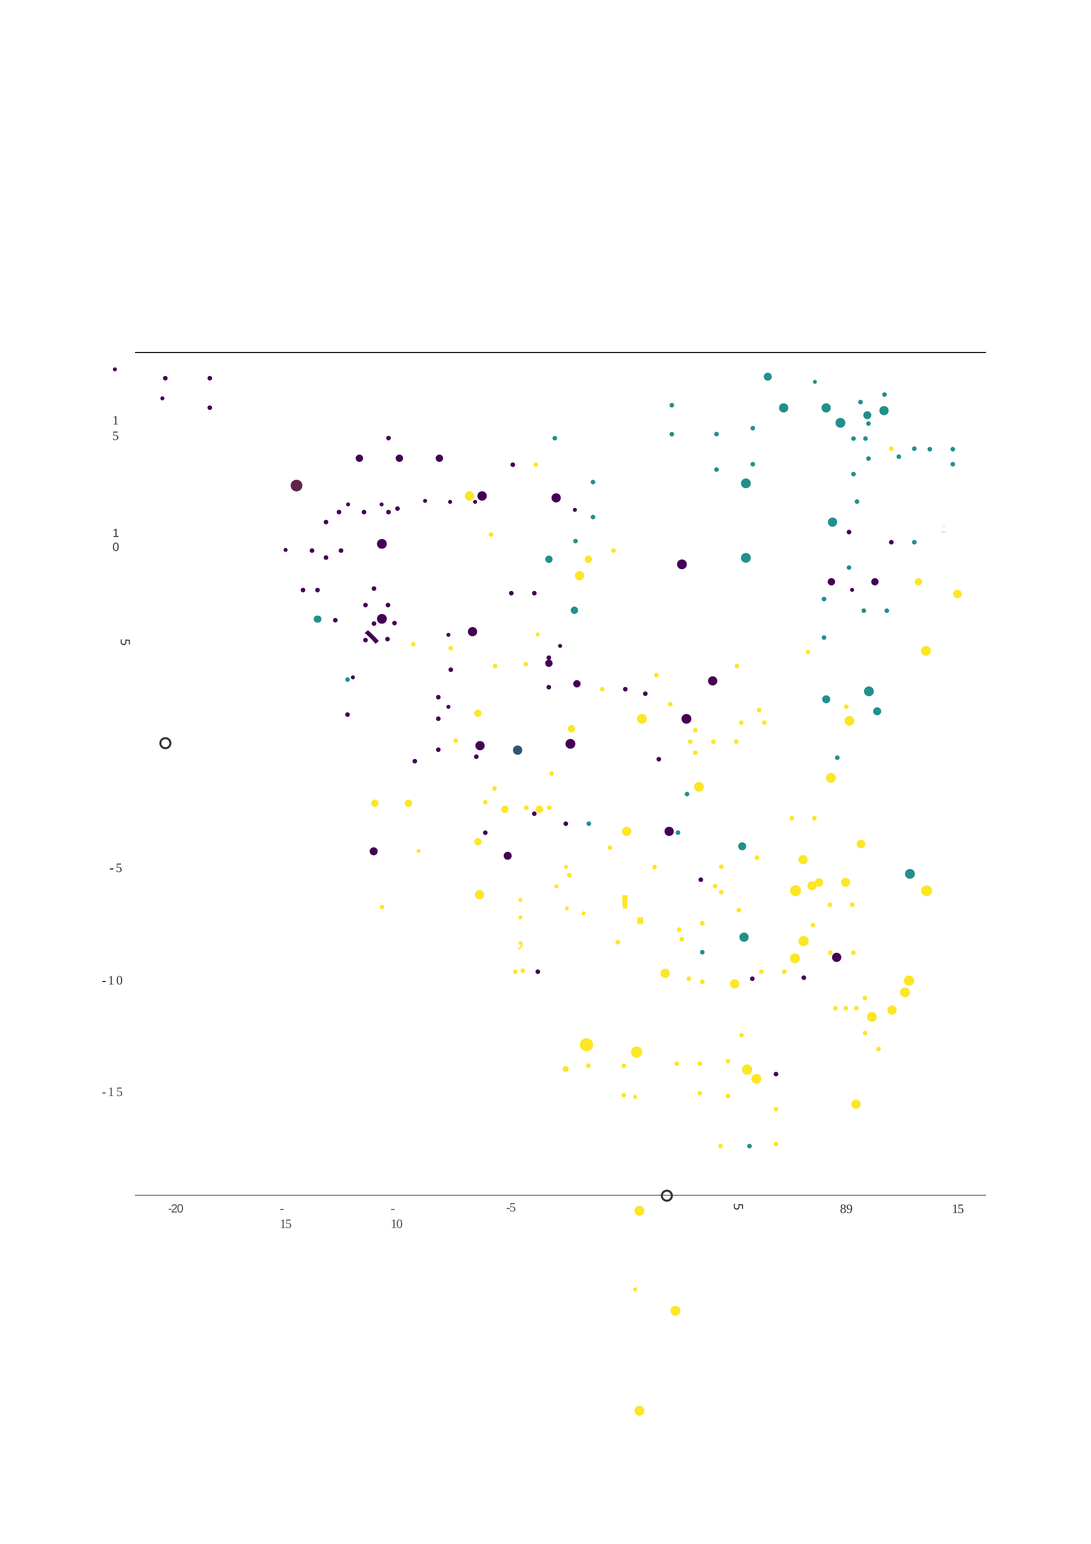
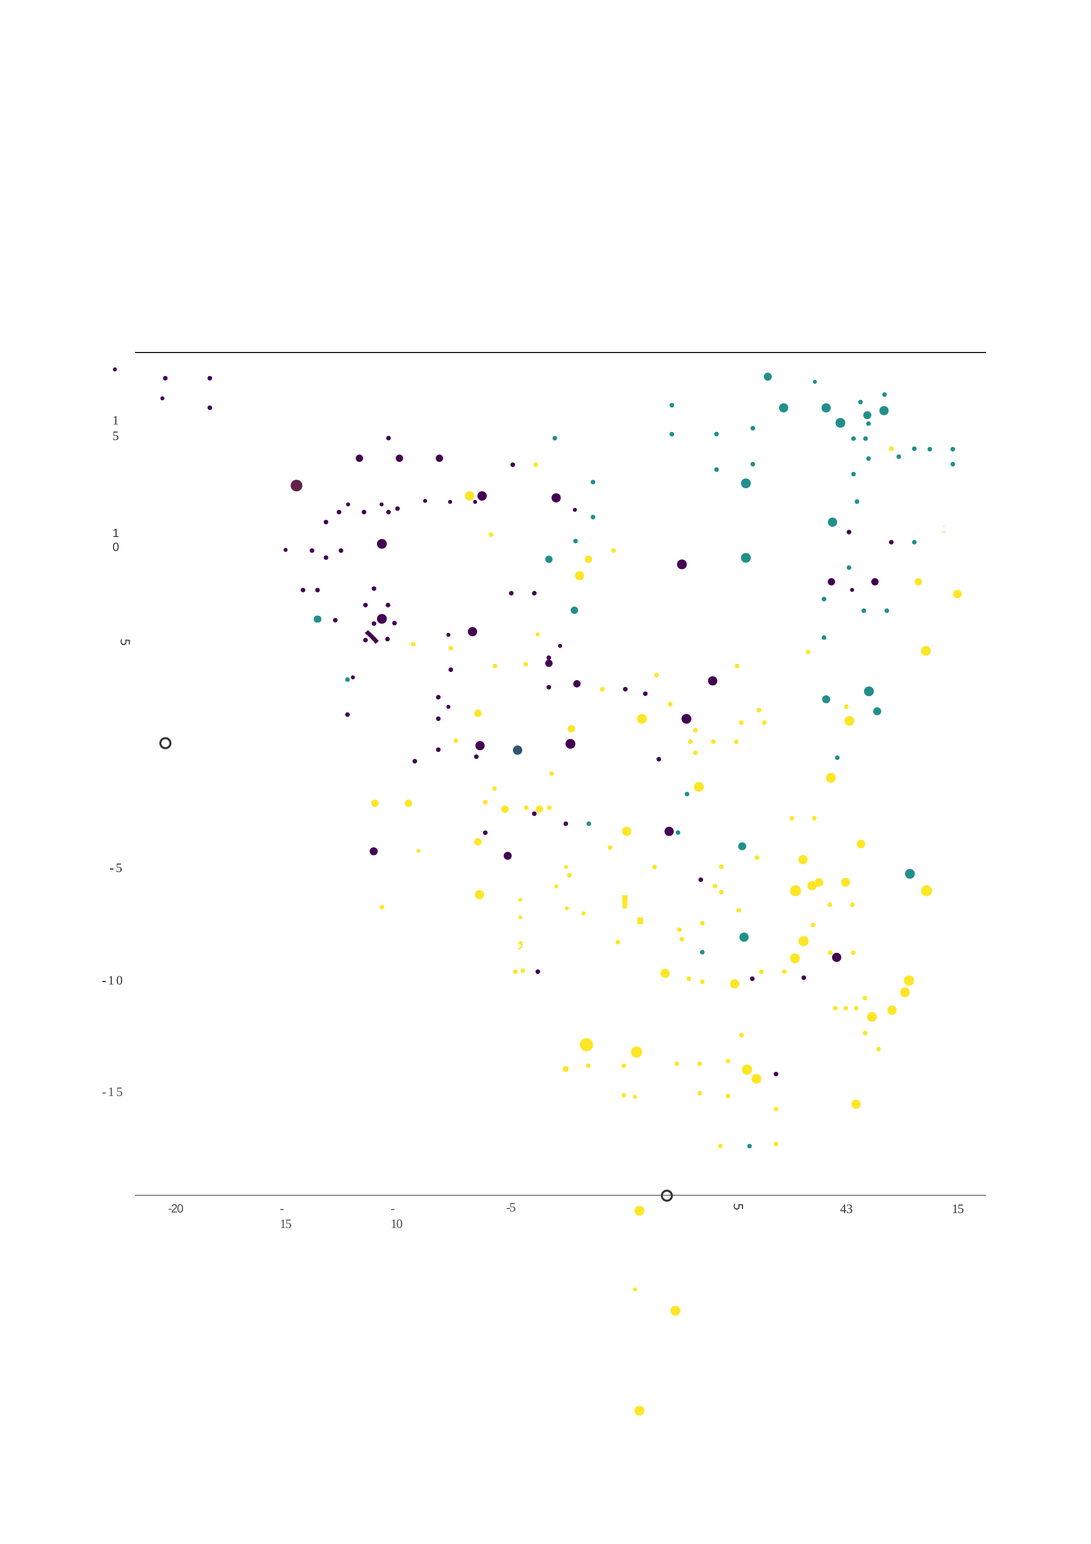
89: 89 -> 43
